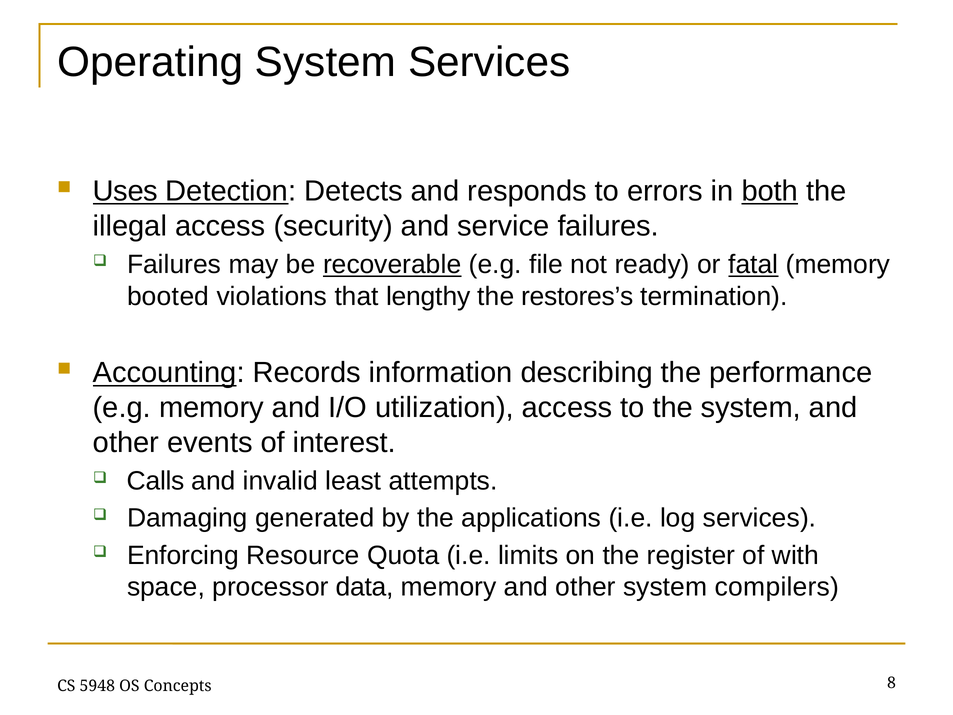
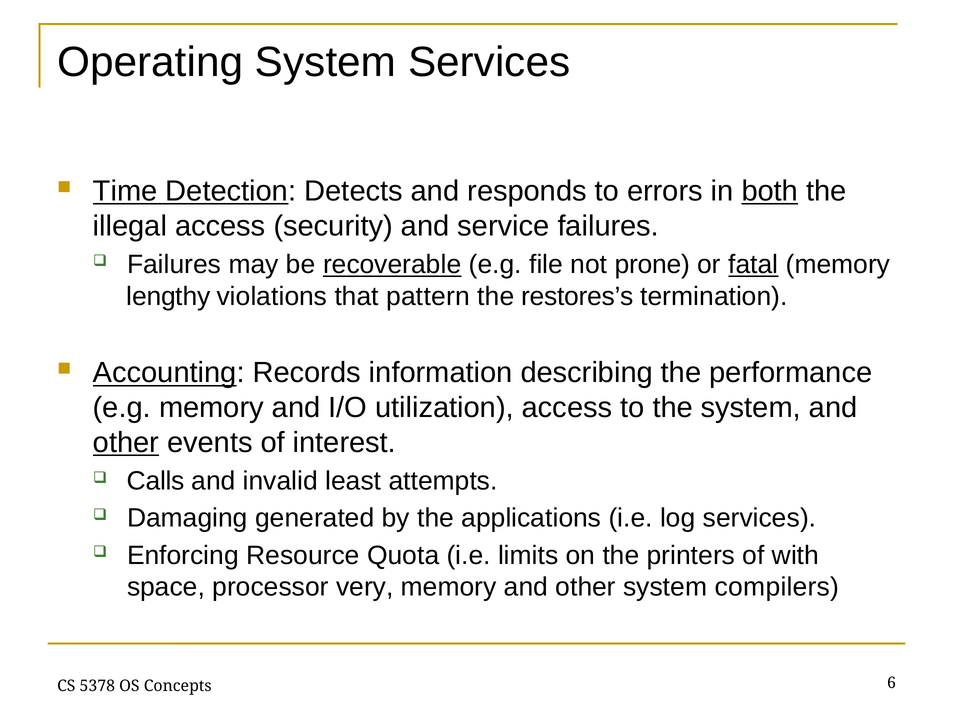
Uses: Uses -> Time
ready: ready -> prone
booted: booted -> lengthy
lengthy: lengthy -> pattern
other at (126, 443) underline: none -> present
register: register -> printers
data: data -> very
5948: 5948 -> 5378
8: 8 -> 6
